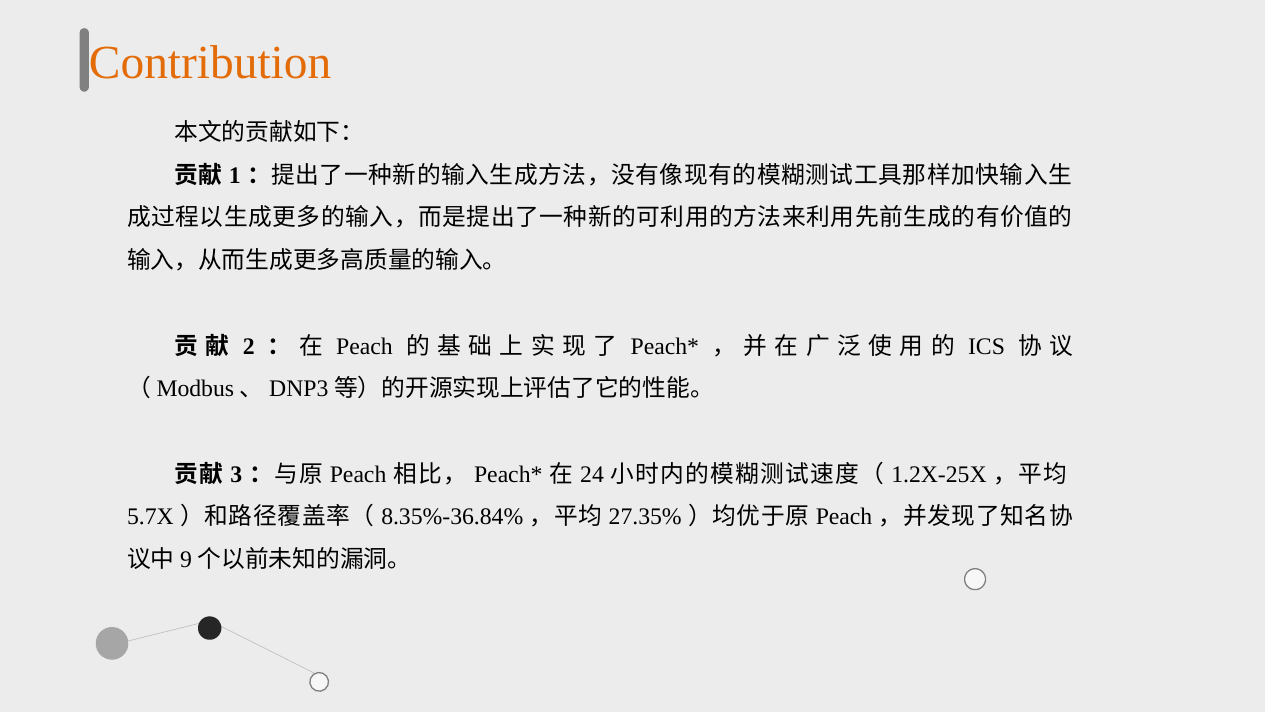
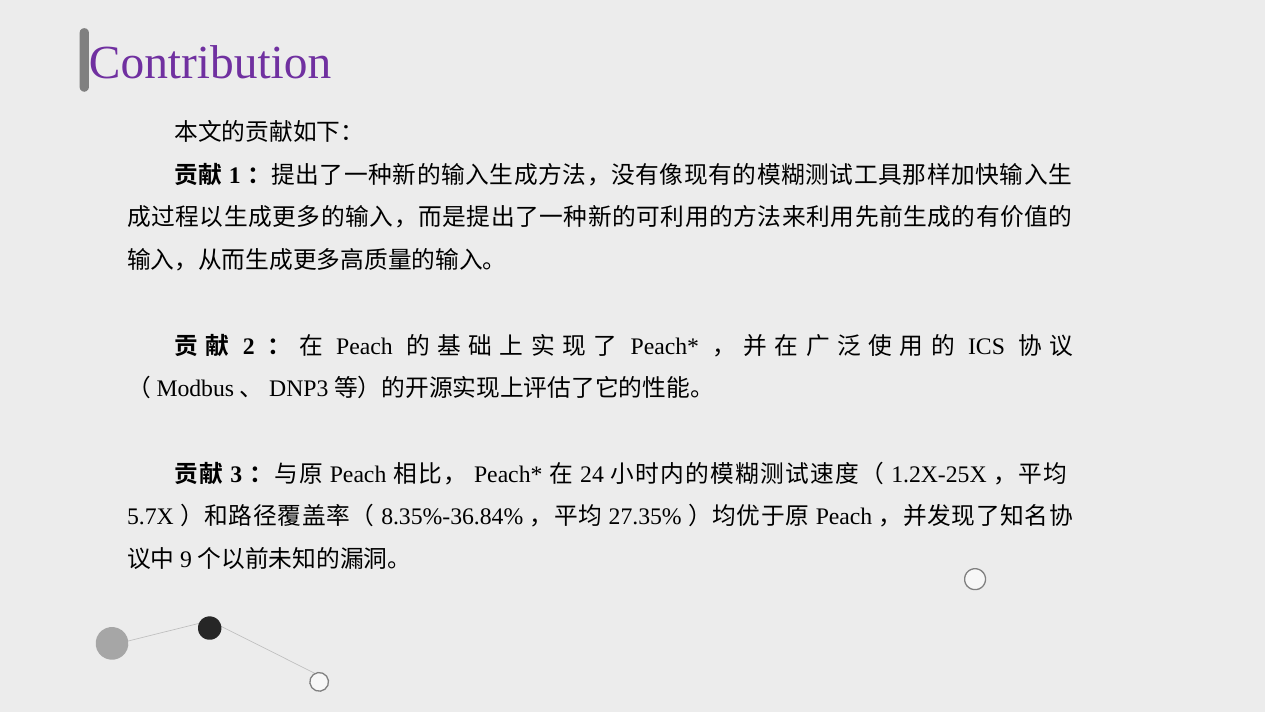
Contribution colour: orange -> purple
